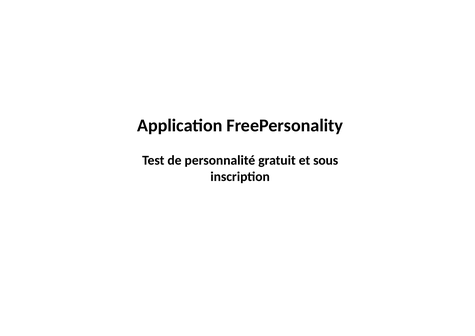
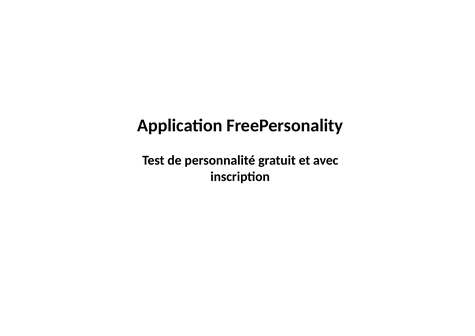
sous: sous -> avec
